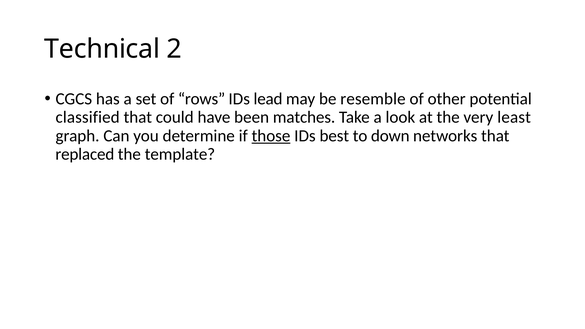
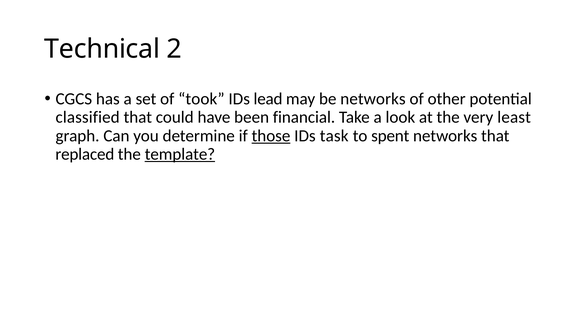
rows: rows -> took
be resemble: resemble -> networks
matches: matches -> financial
best: best -> task
down: down -> spent
template underline: none -> present
